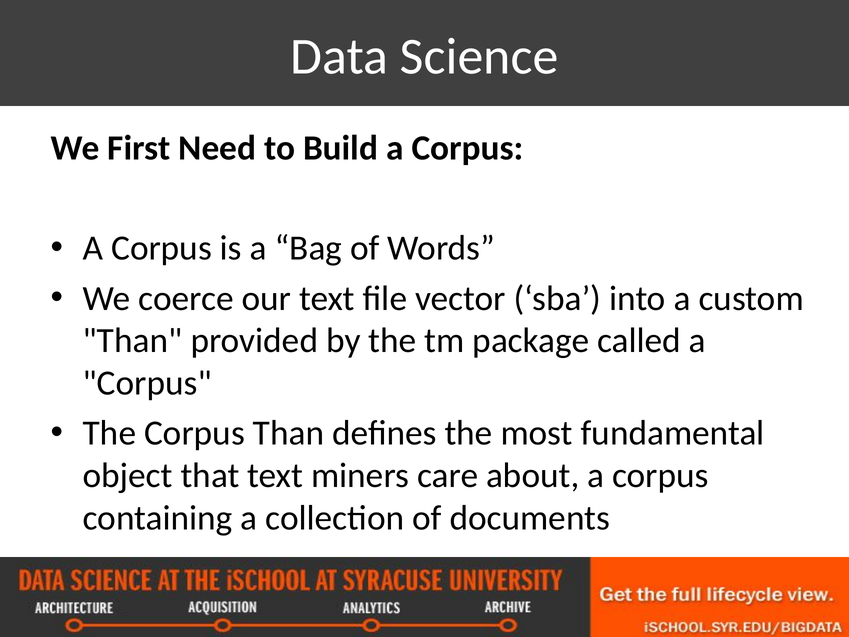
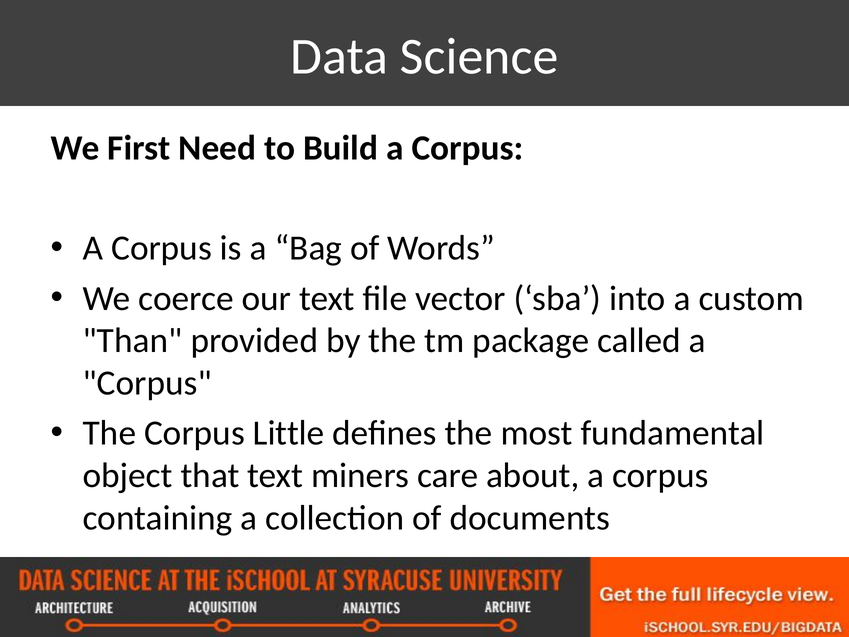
Corpus Than: Than -> Little
